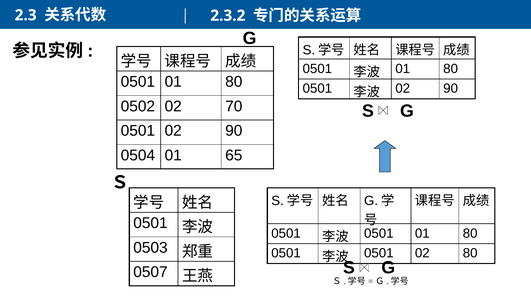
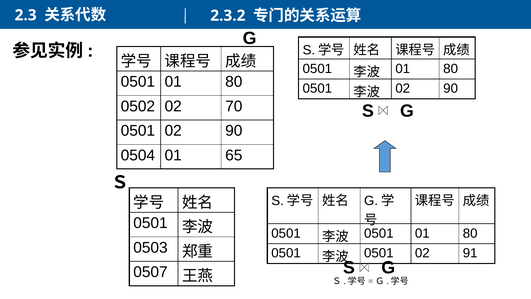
02 80: 80 -> 91
